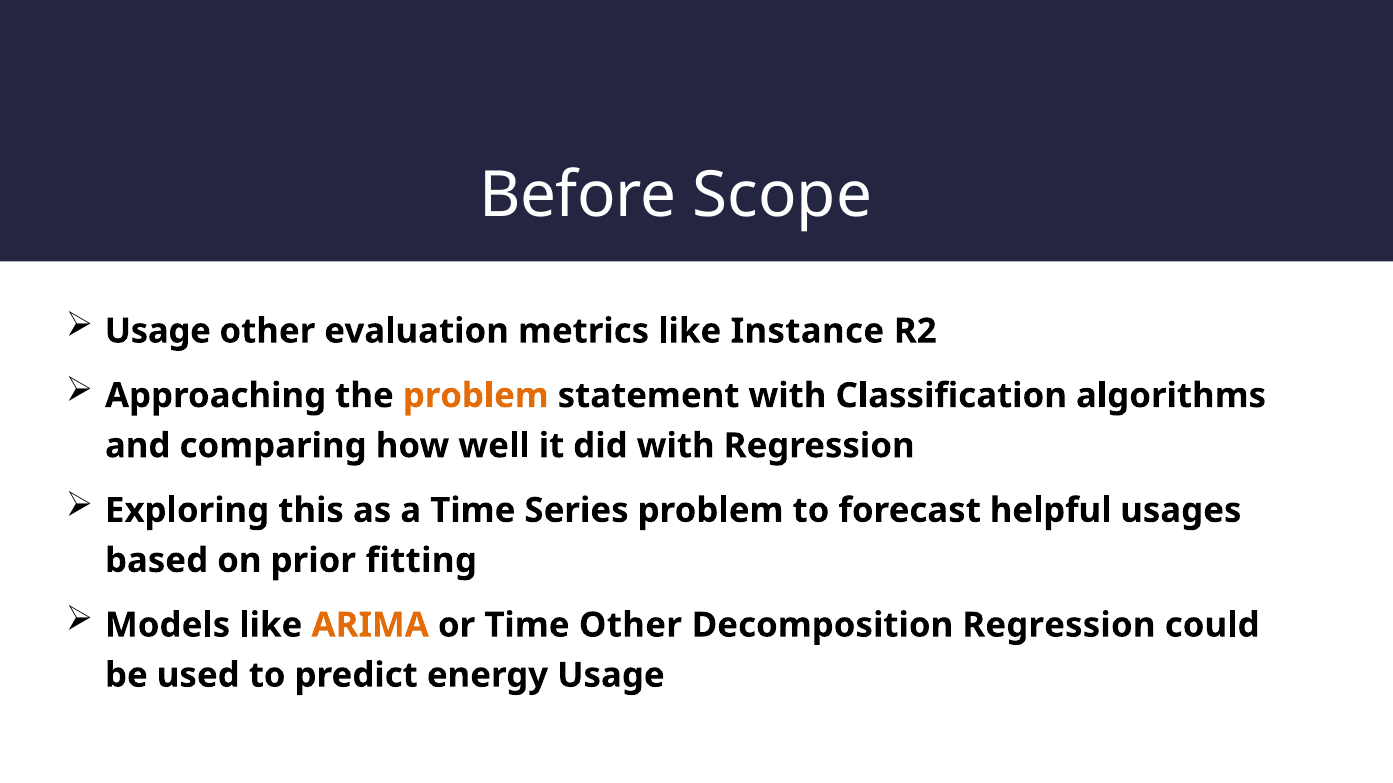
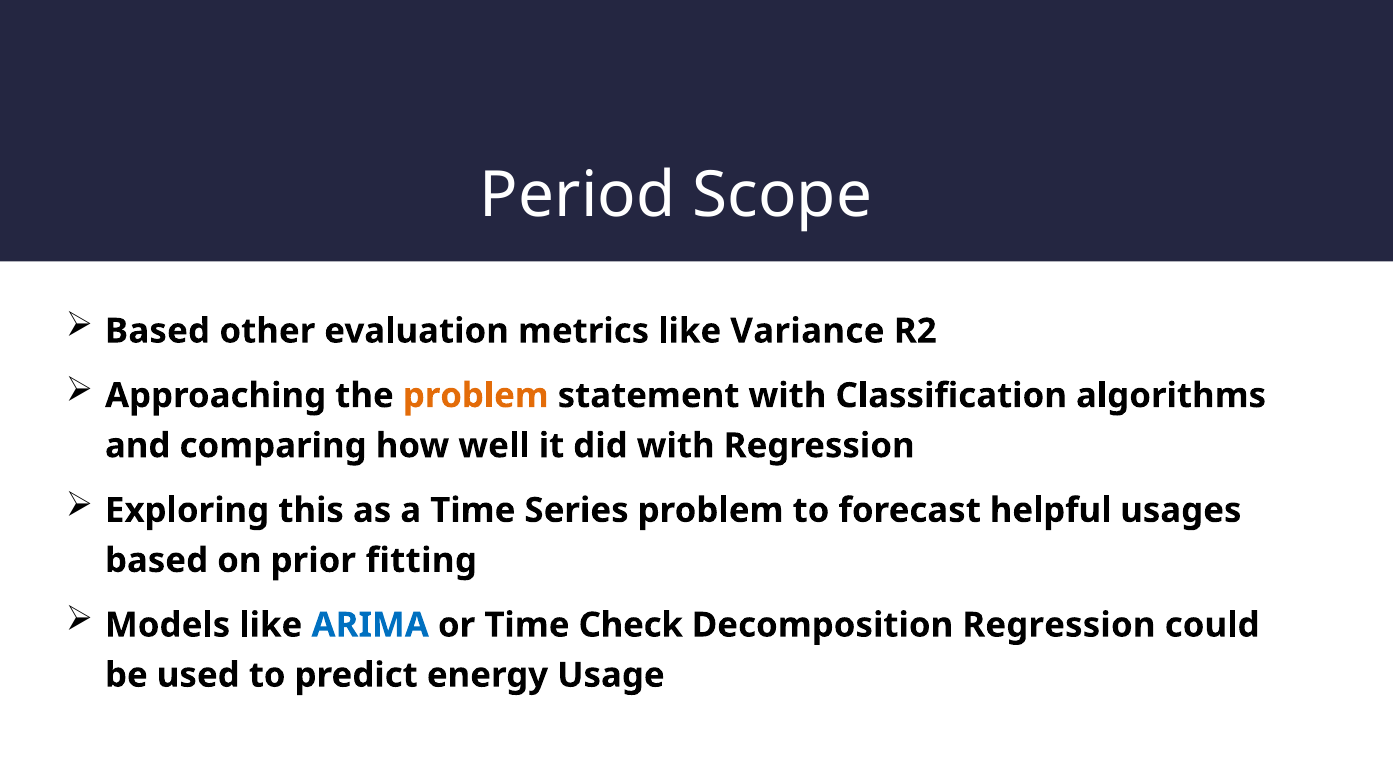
Before: Before -> Period
Usage at (158, 331): Usage -> Based
Instance: Instance -> Variance
ARIMA colour: orange -> blue
Time Other: Other -> Check
